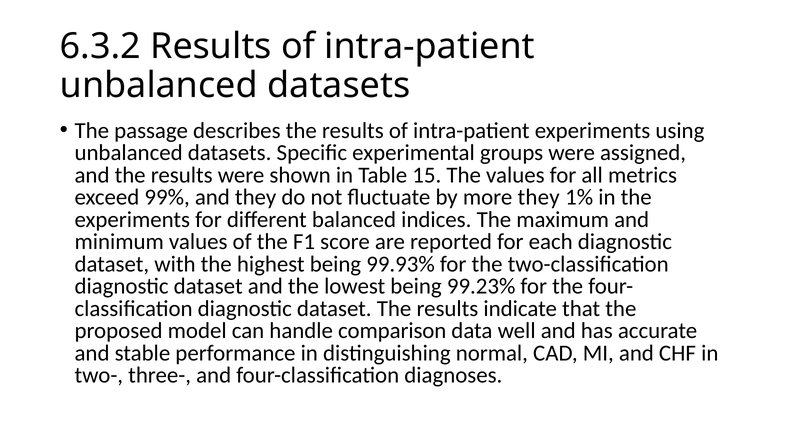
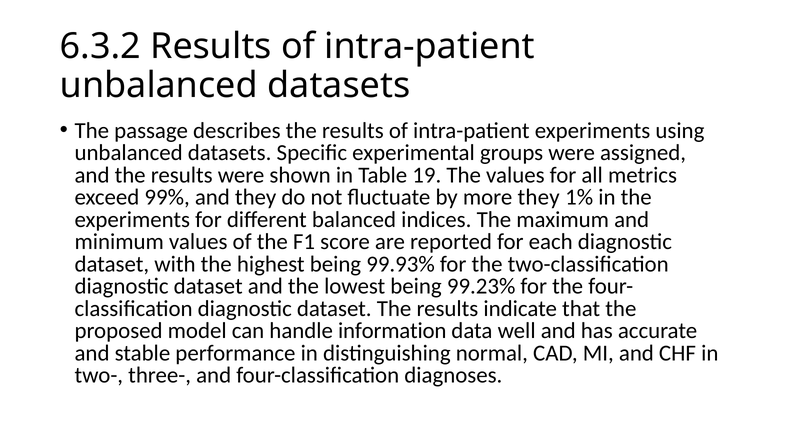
15: 15 -> 19
comparison: comparison -> information
